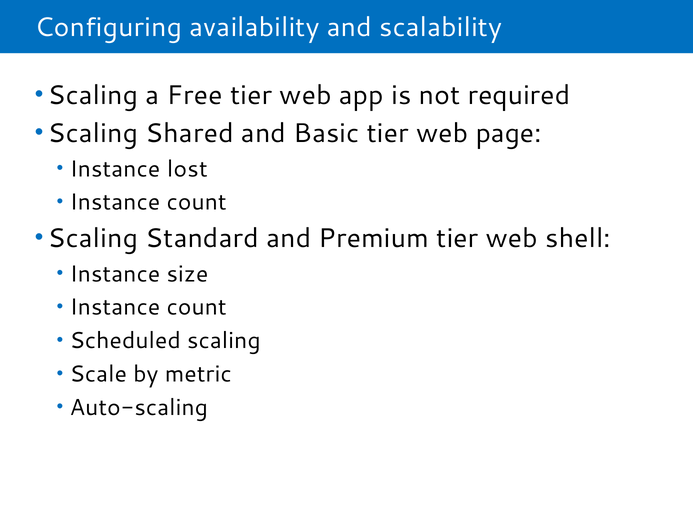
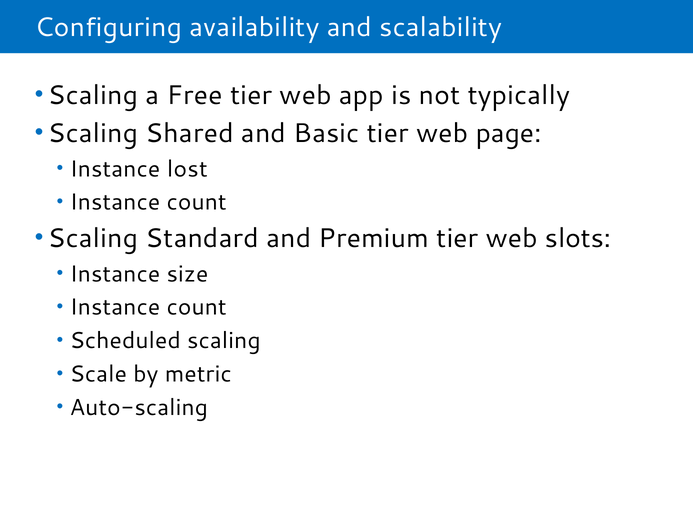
required: required -> typically
shell: shell -> slots
